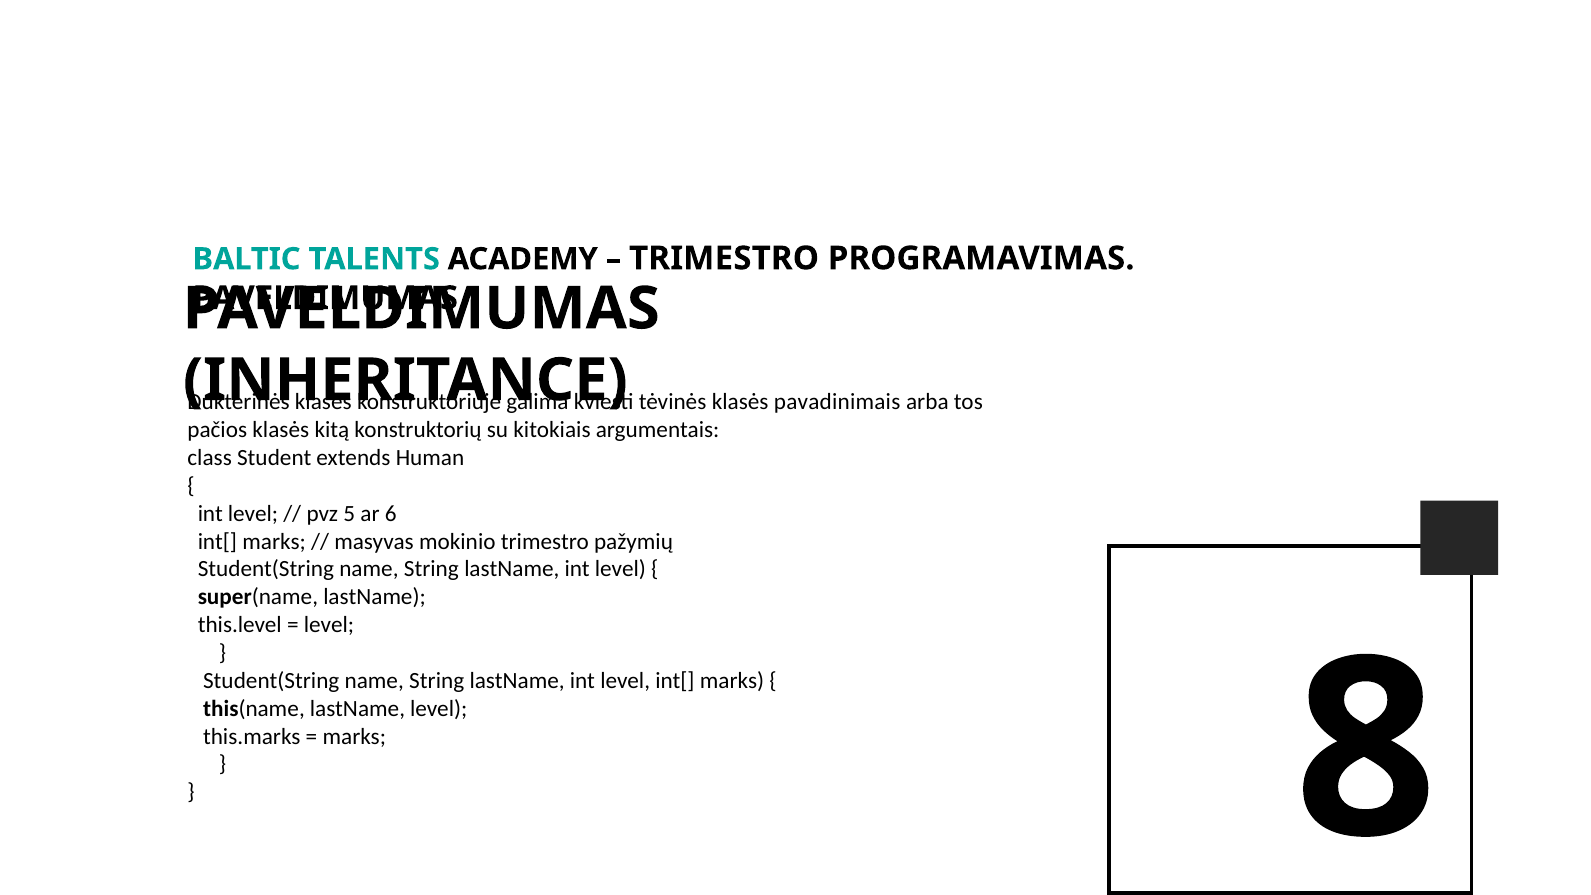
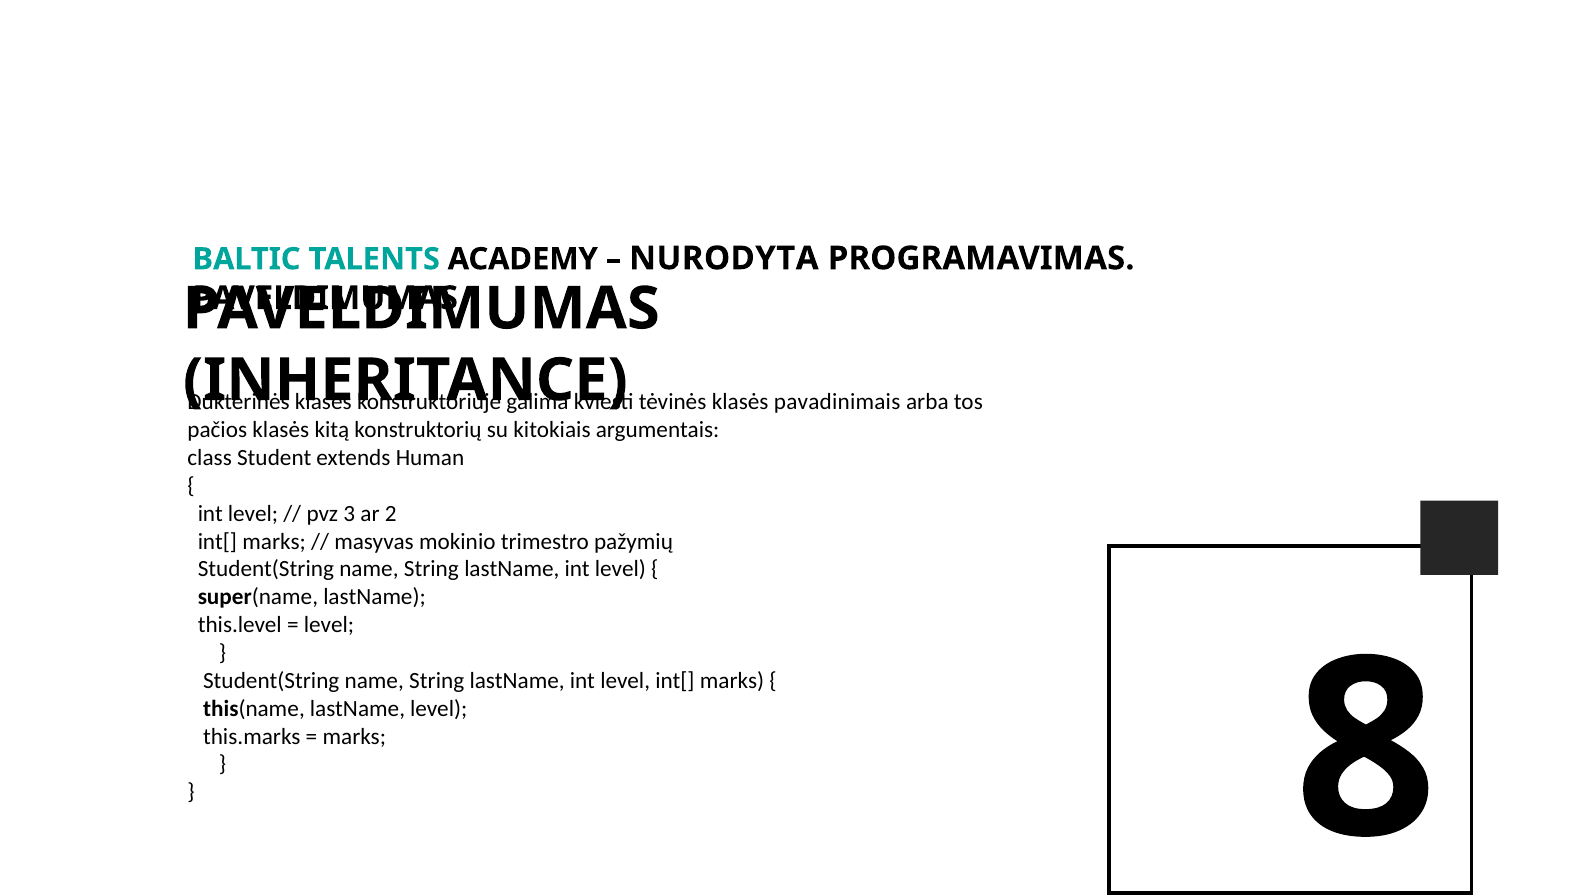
TRIMESTRO at (724, 258): TRIMESTRO -> NURODYTA
5: 5 -> 3
6: 6 -> 2
